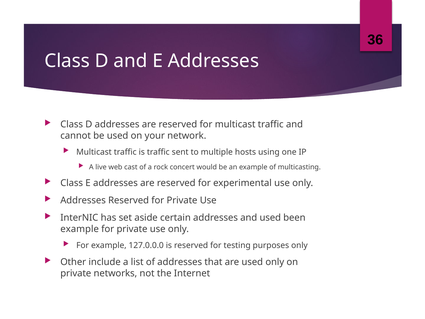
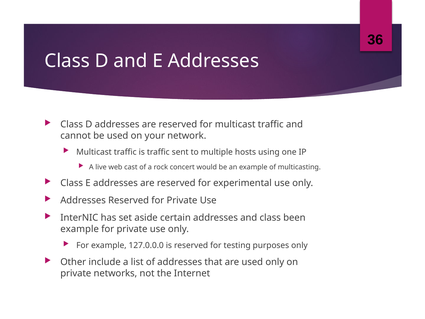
and used: used -> class
